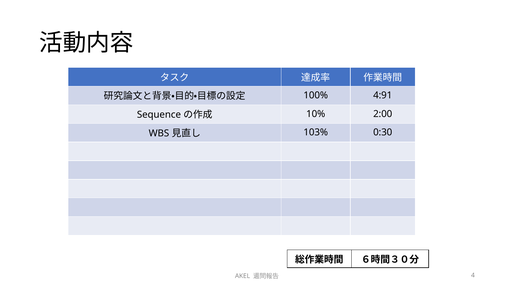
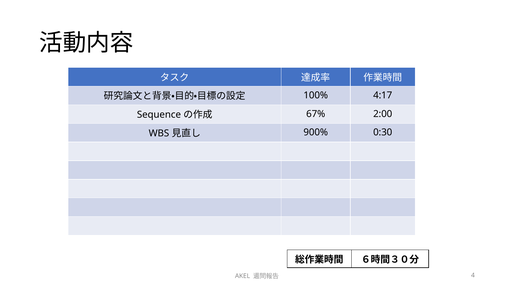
4:91: 4:91 -> 4:17
10%: 10% -> 67%
103%: 103% -> 900%
